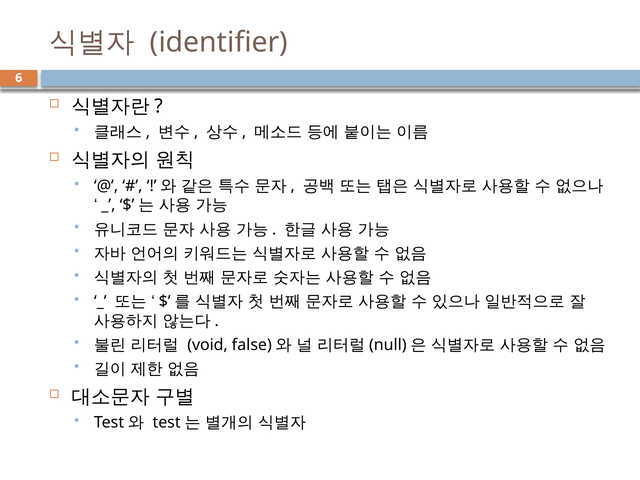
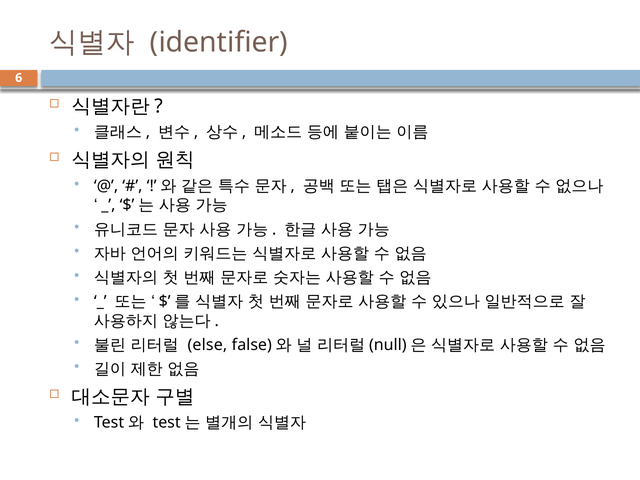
void: void -> else
